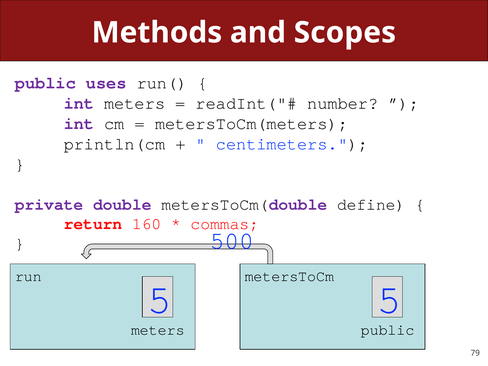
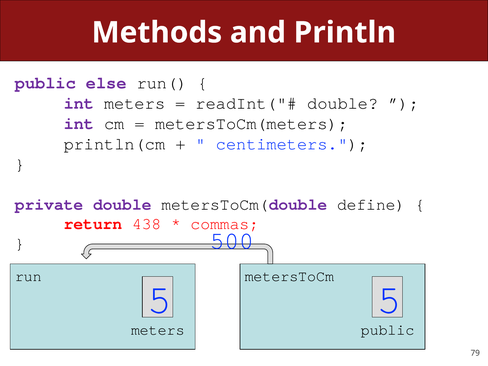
Scopes: Scopes -> Println
uses: uses -> else
number at (343, 103): number -> double
160: 160 -> 438
